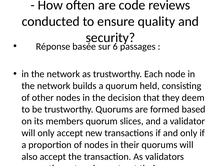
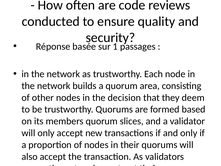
6: 6 -> 1
held: held -> area
